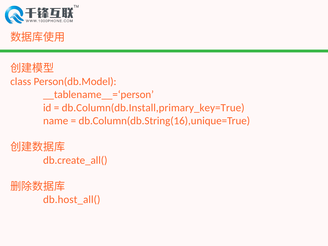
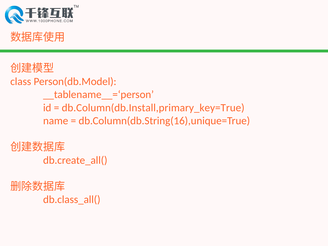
db.host_all(: db.host_all( -> db.class_all(
